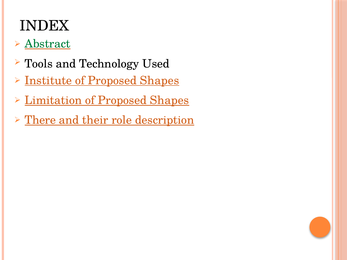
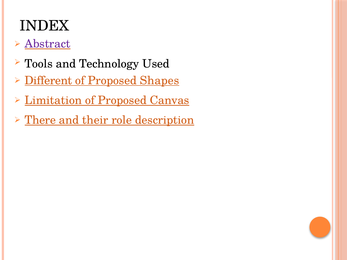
Abstract colour: green -> purple
Institute: Institute -> Different
Limitation of Proposed Shapes: Shapes -> Canvas
